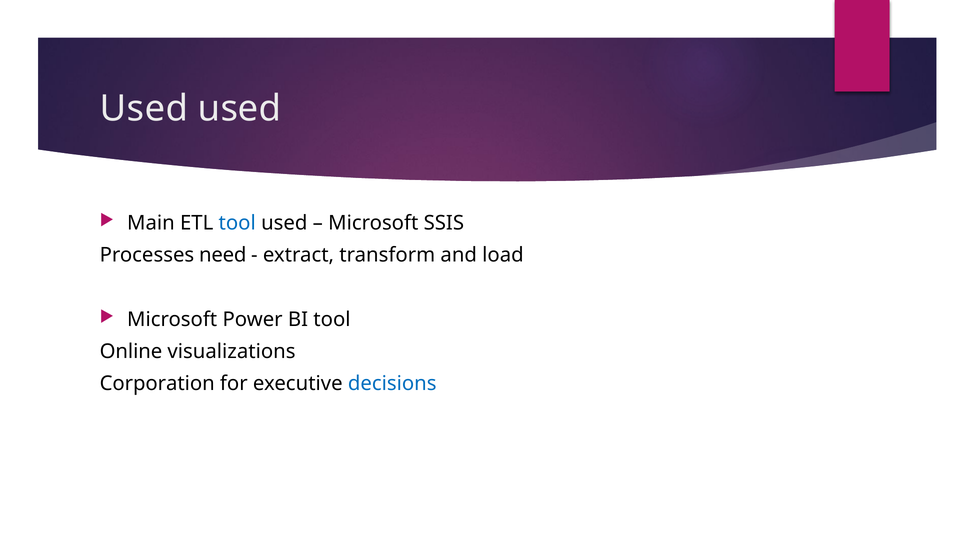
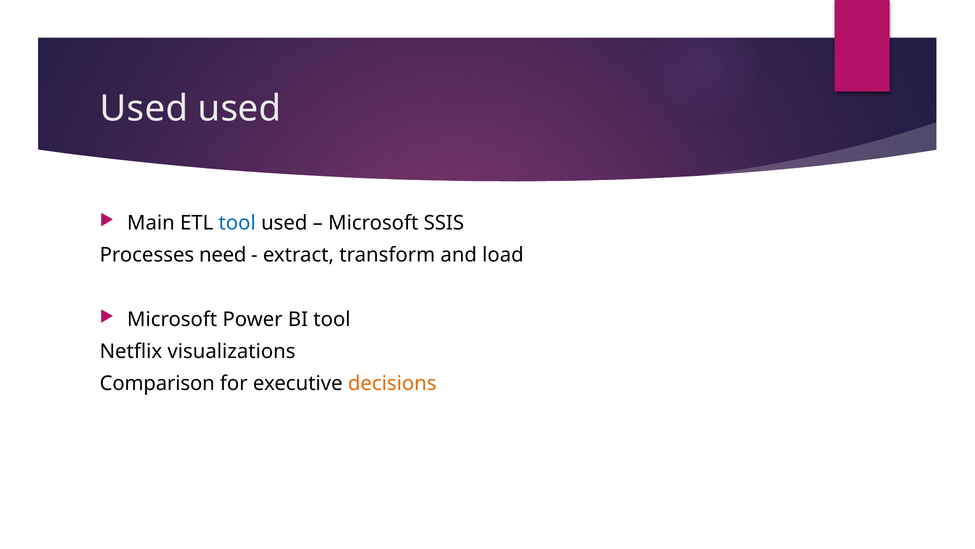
Online: Online -> Netflix
Corporation: Corporation -> Comparison
decisions colour: blue -> orange
